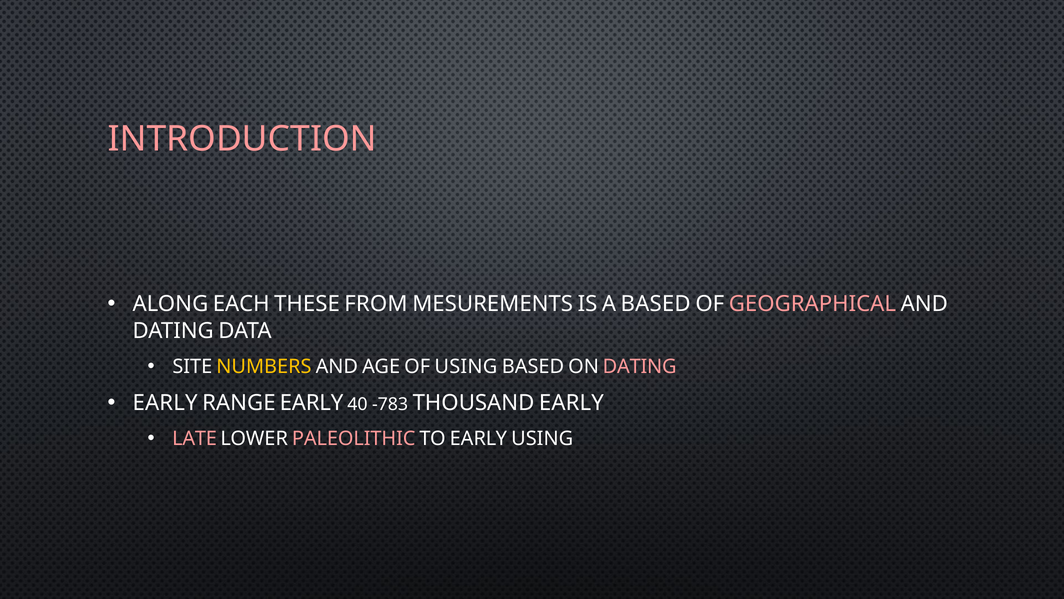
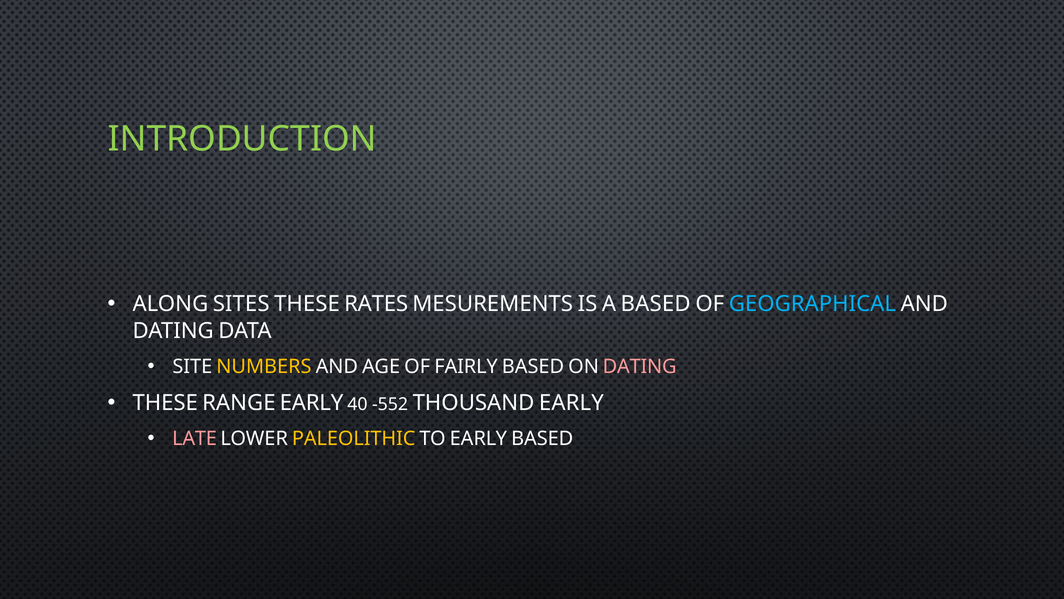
INTRODUCTION colour: pink -> light green
EACH: EACH -> SITES
FROM: FROM -> RATES
GEOGRAPHICAL colour: pink -> light blue
OF USING: USING -> FAIRLY
EARLY at (165, 403): EARLY -> THESE
-783: -783 -> -552
PALEOLITHIC colour: pink -> yellow
EARLY USING: USING -> BASED
